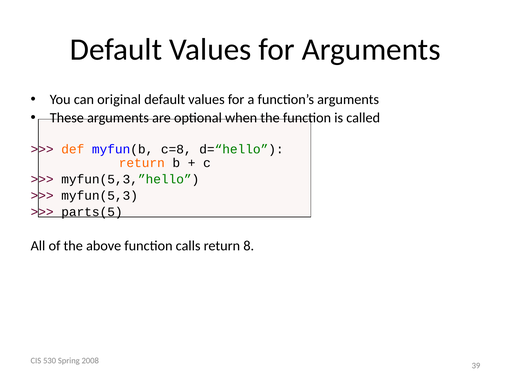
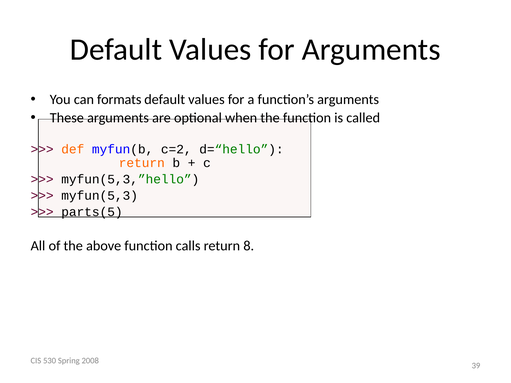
original: original -> formats
c=8: c=8 -> c=2
